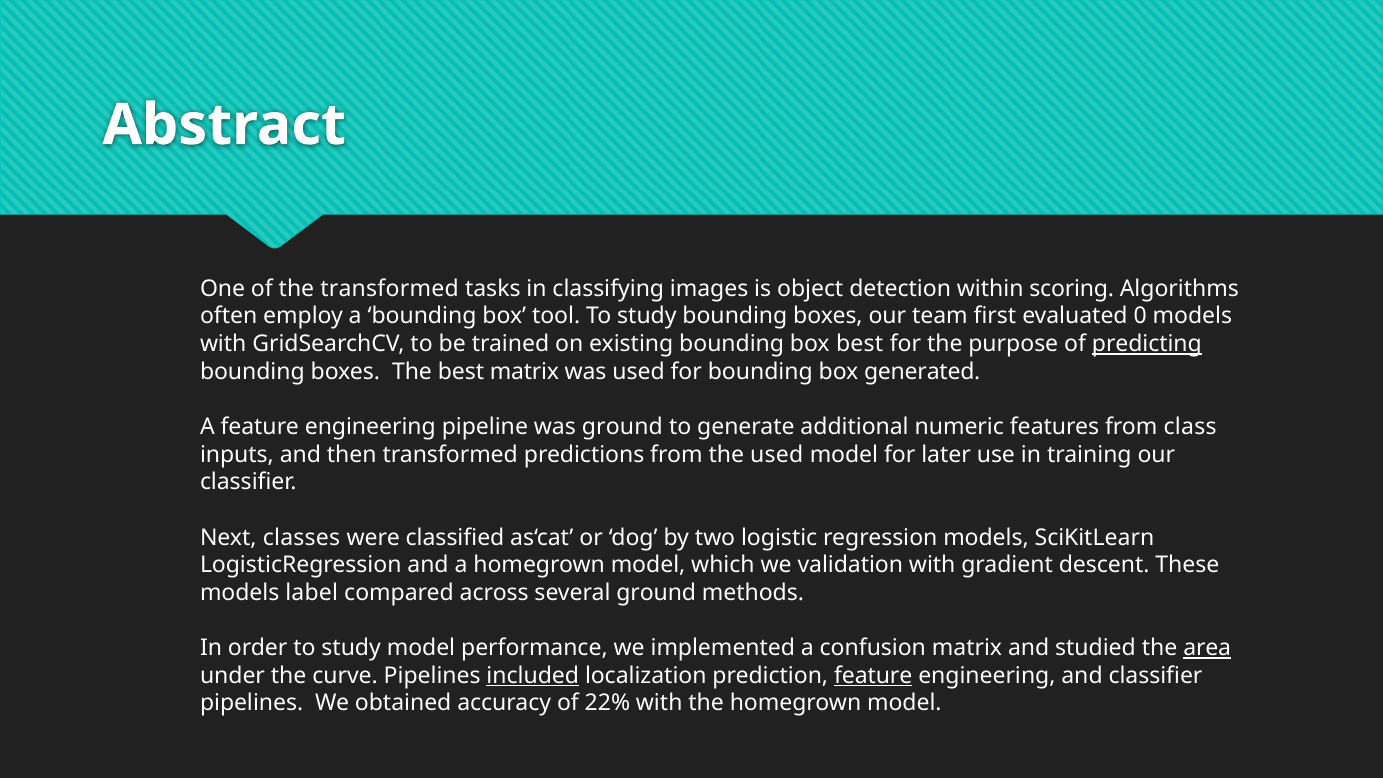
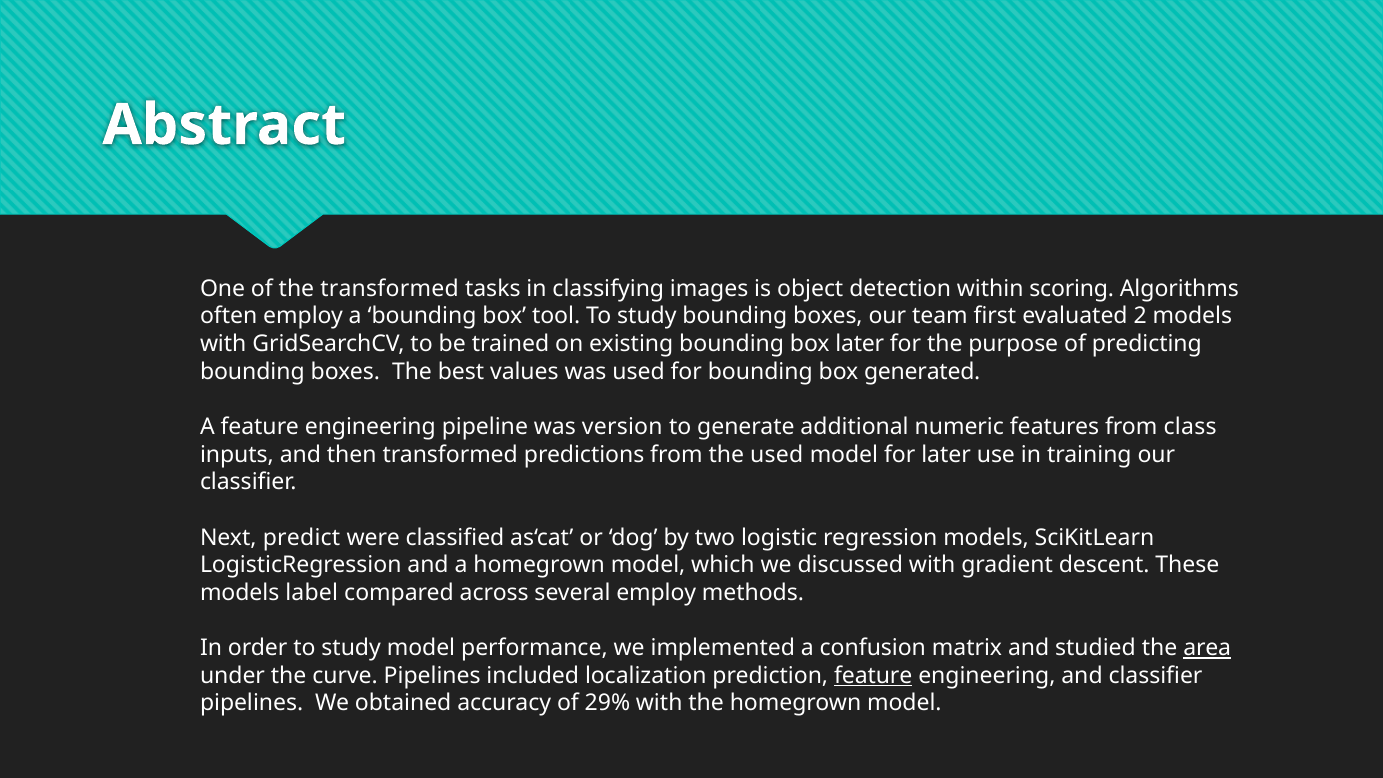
0: 0 -> 2
box best: best -> later
predicting underline: present -> none
best matrix: matrix -> values
was ground: ground -> version
classes: classes -> predict
validation: validation -> discussed
several ground: ground -> employ
included underline: present -> none
22%: 22% -> 29%
